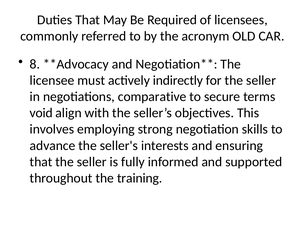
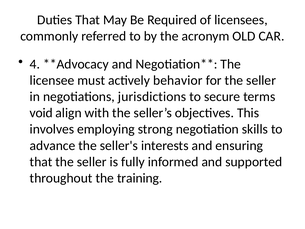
8: 8 -> 4
indirectly: indirectly -> behavior
comparative: comparative -> jurisdictions
